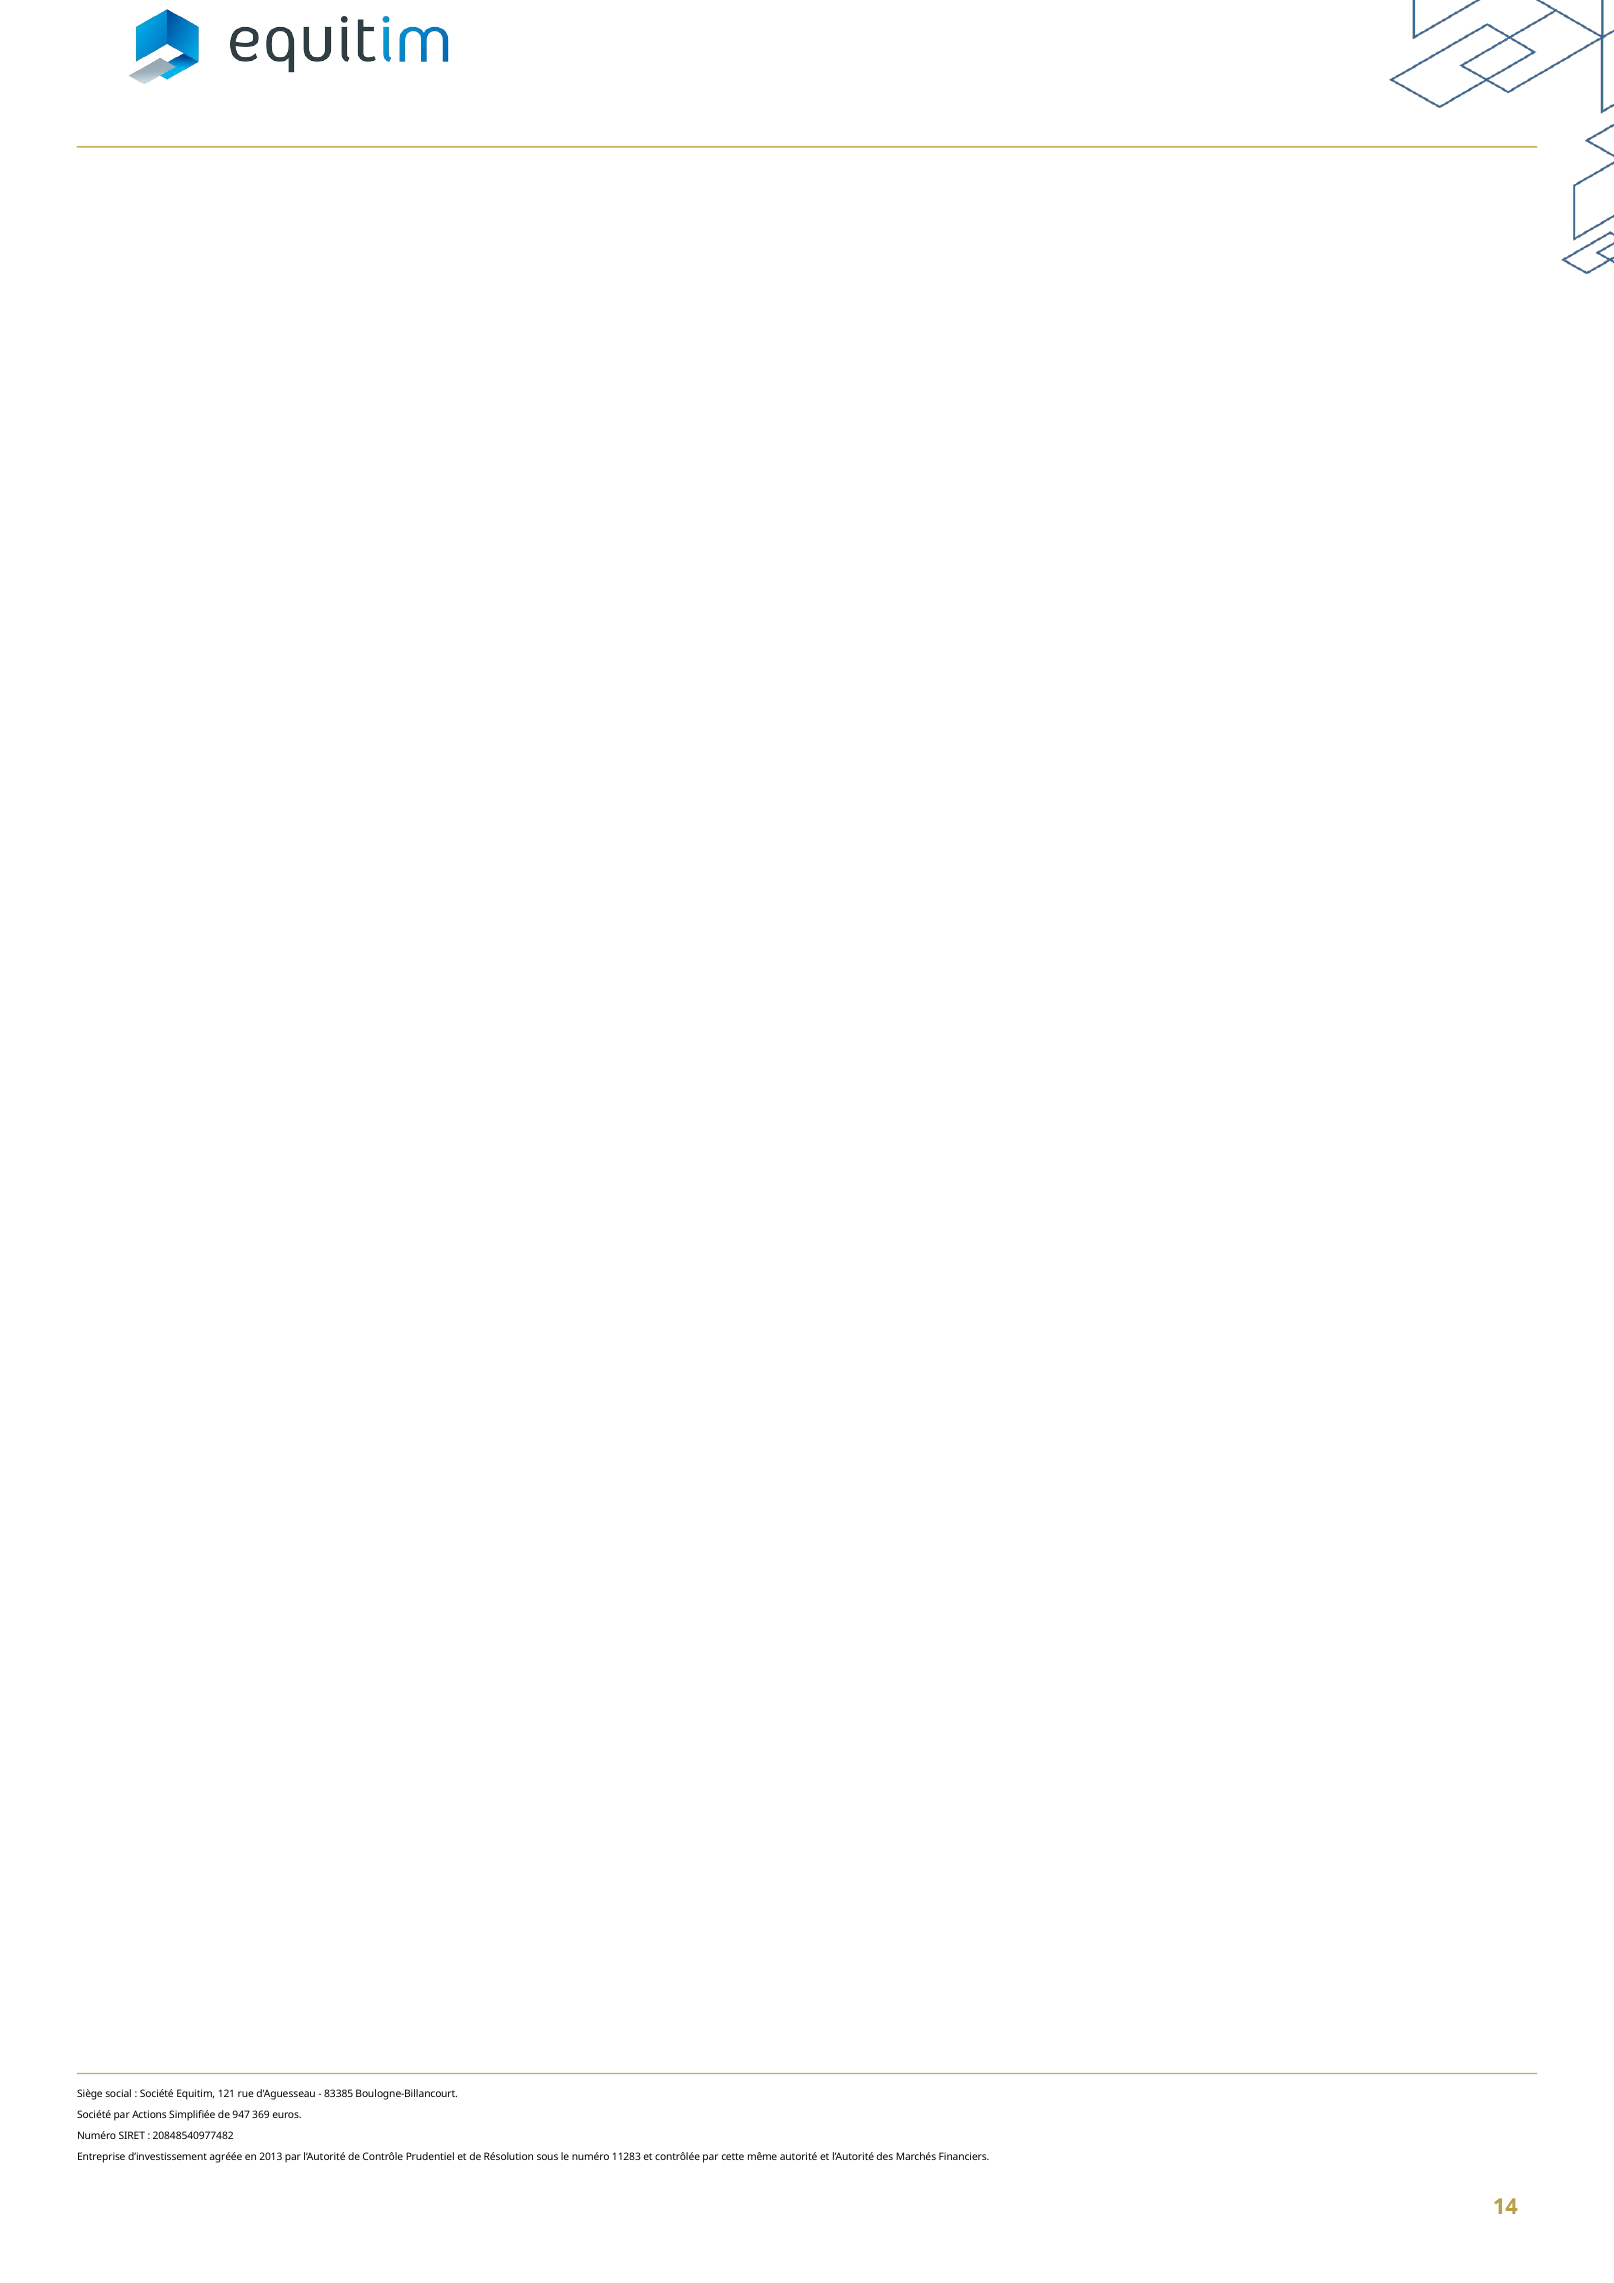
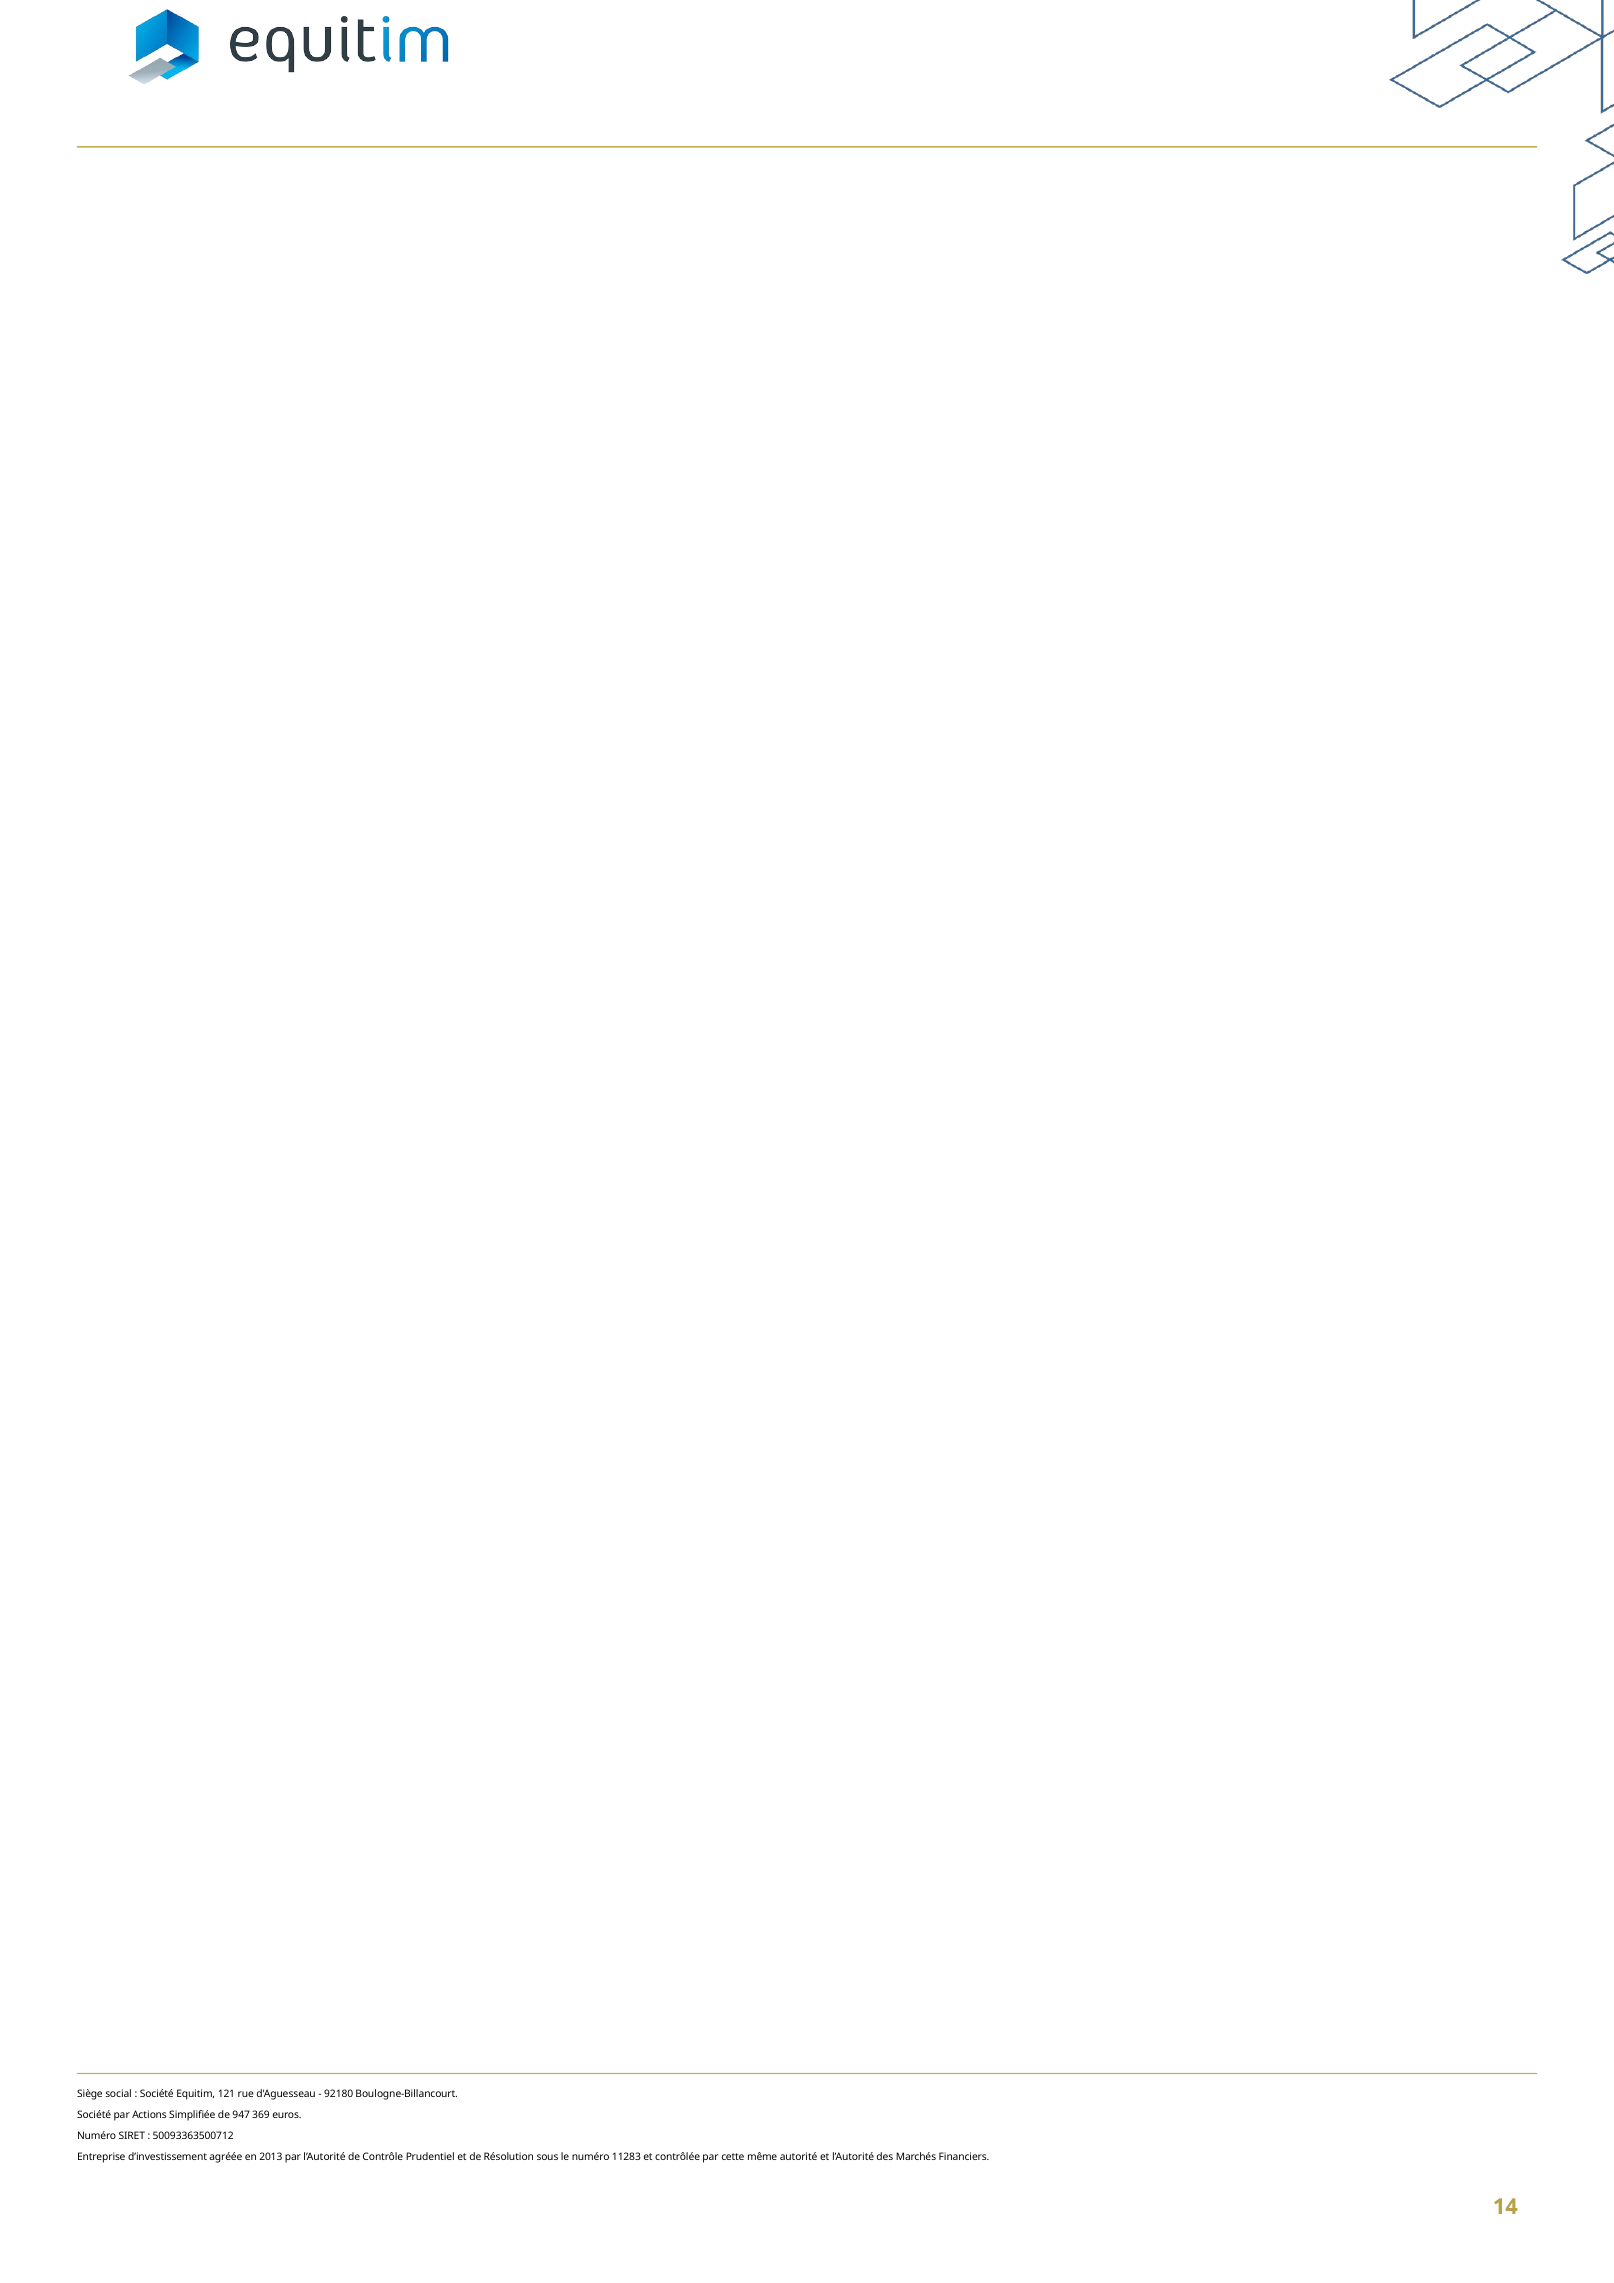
83385: 83385 -> 92180
20848540977482: 20848540977482 -> 50093363500712
